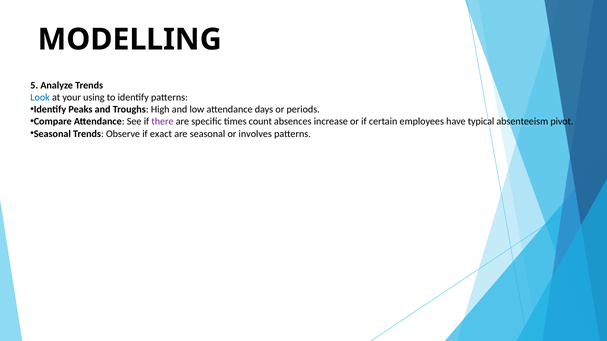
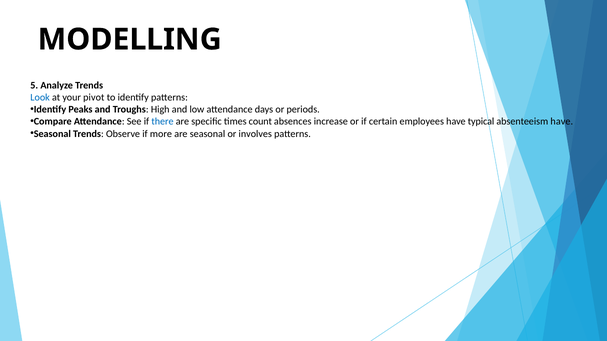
using: using -> pivot
there colour: purple -> blue
absenteeism pivot: pivot -> have
exact: exact -> more
